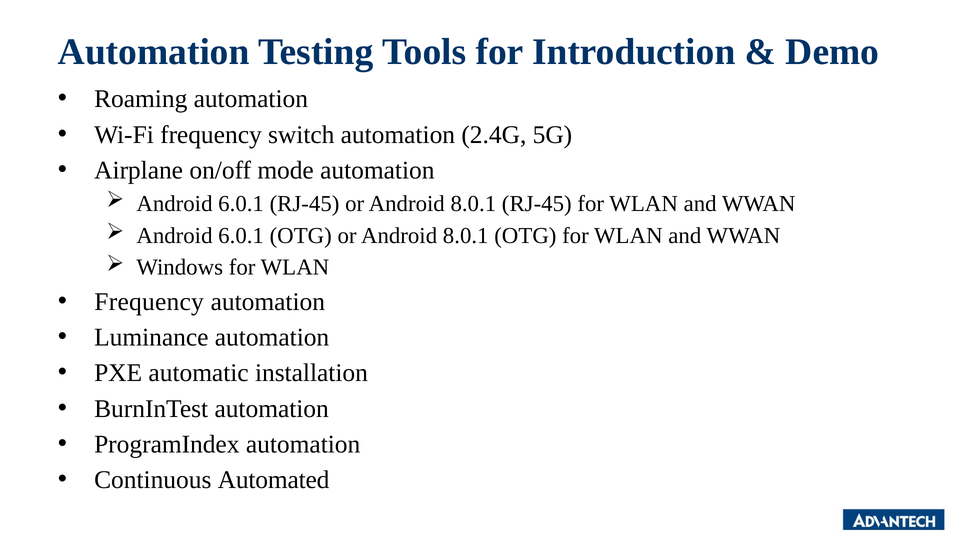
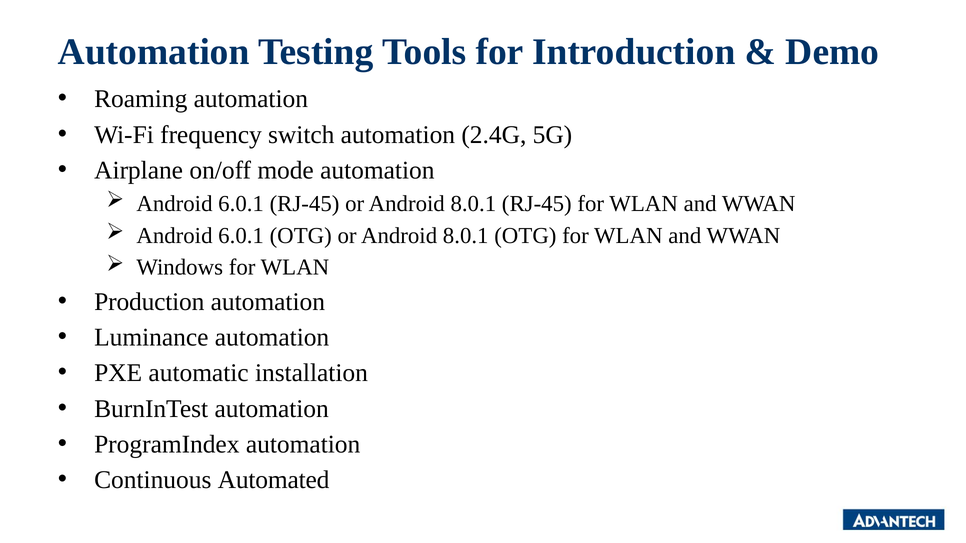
Frequency at (149, 302): Frequency -> Production
